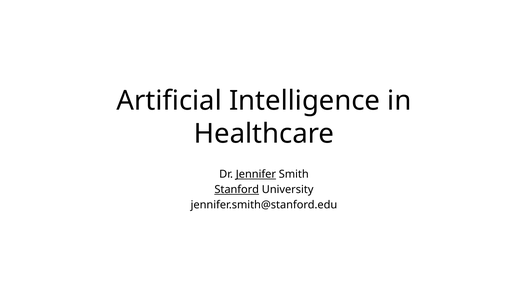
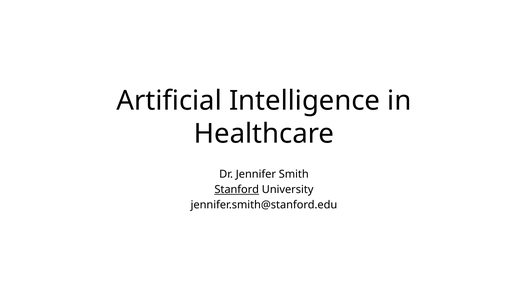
Jennifer underline: present -> none
